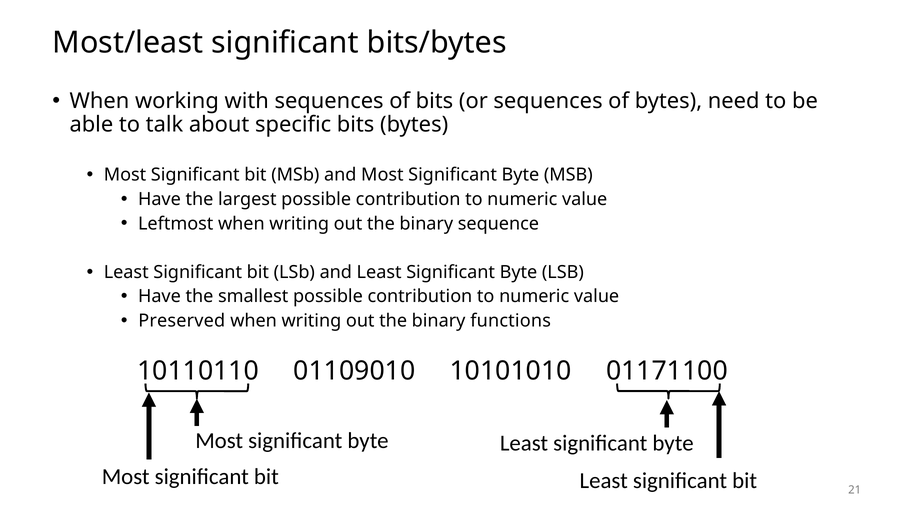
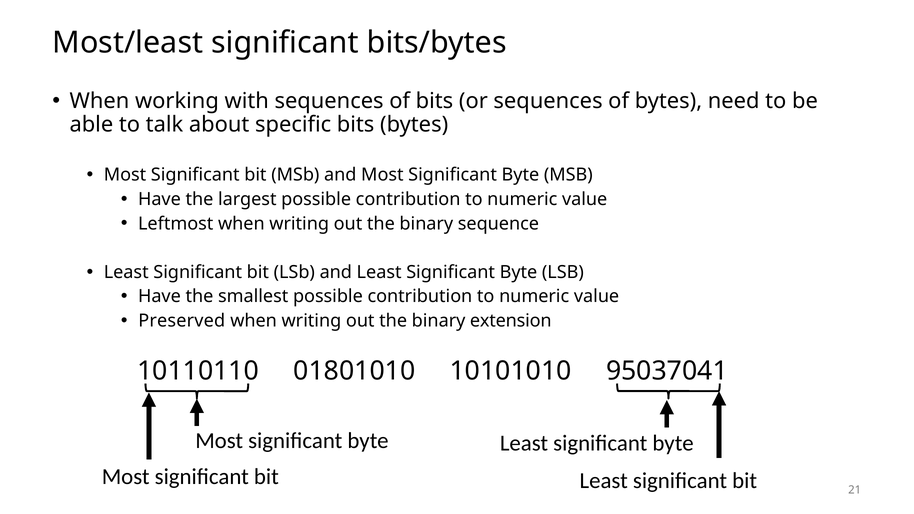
functions: functions -> extension
01109010: 01109010 -> 01801010
01171100: 01171100 -> 95037041
